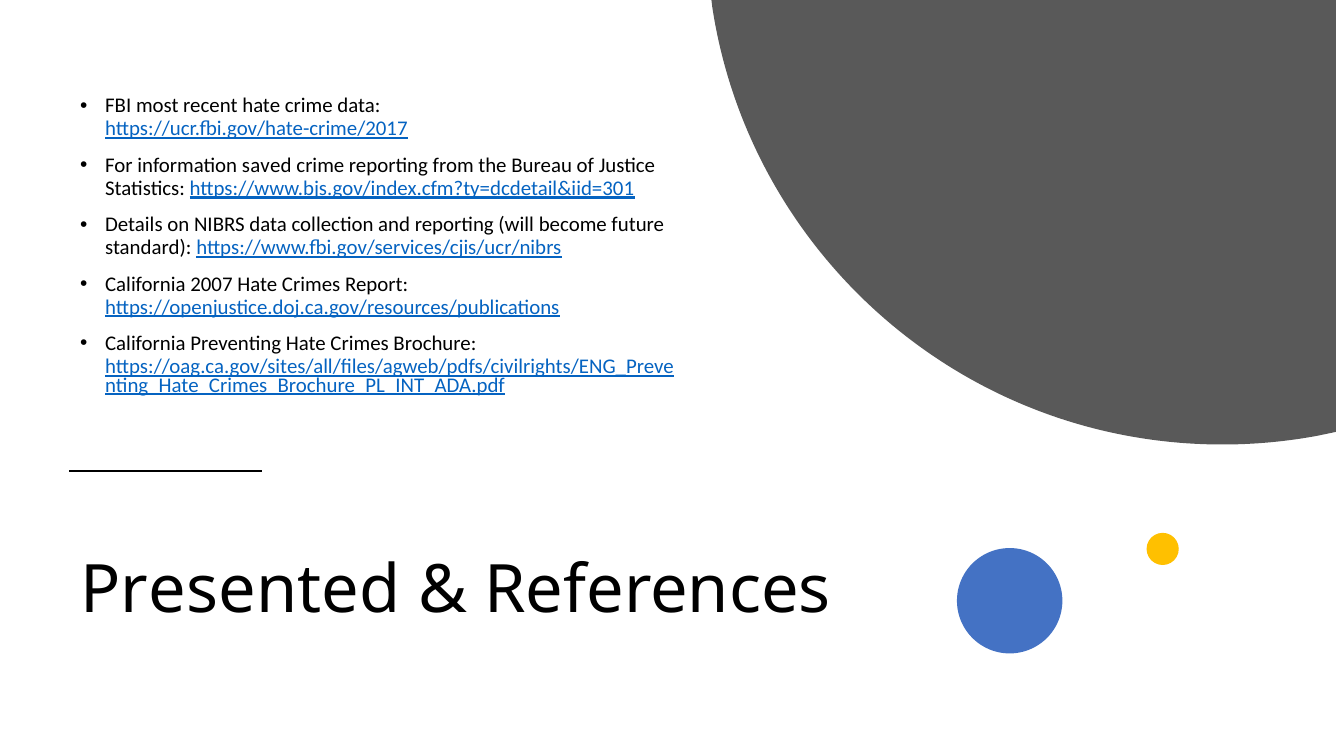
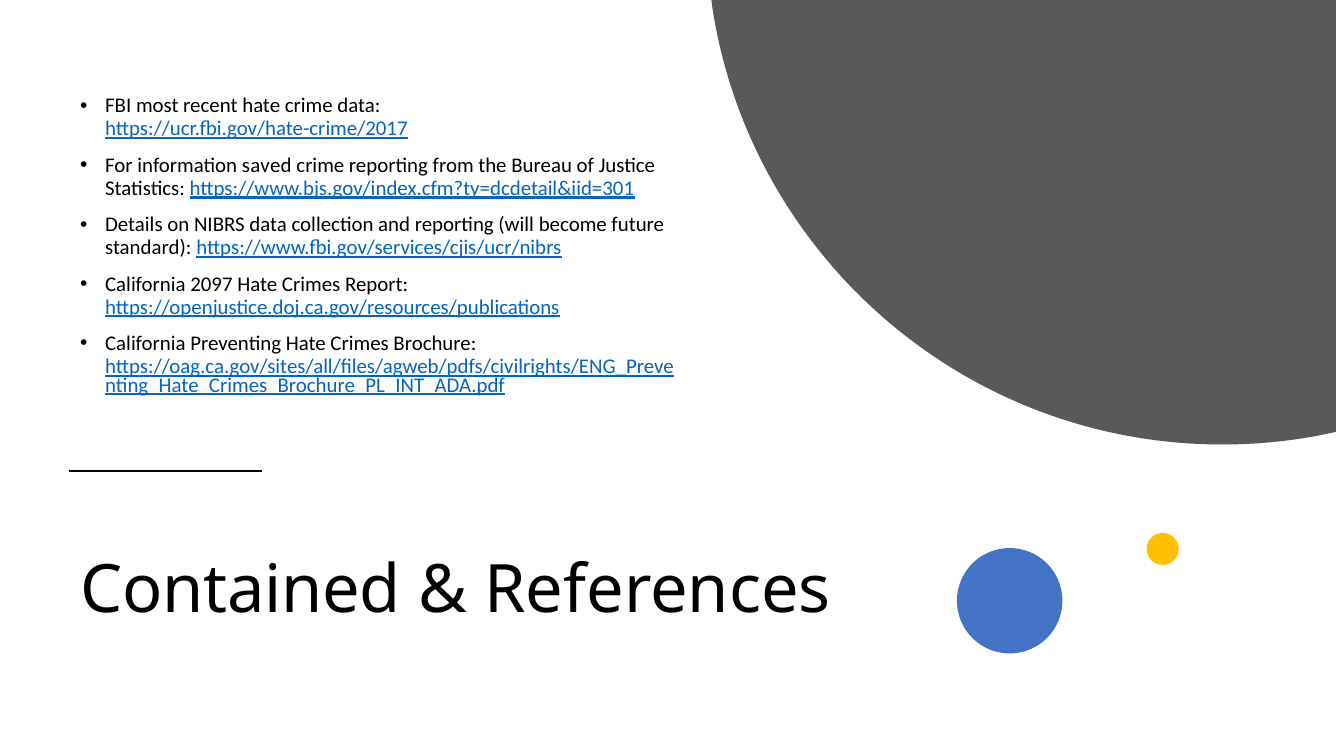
2007: 2007 -> 2097
Presented: Presented -> Contained
